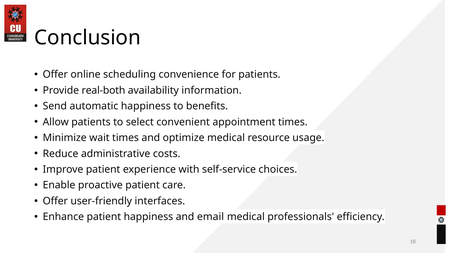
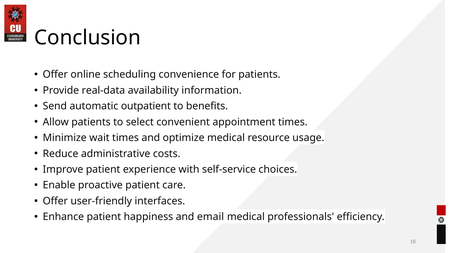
real-both: real-both -> real-data
automatic happiness: happiness -> outpatient
